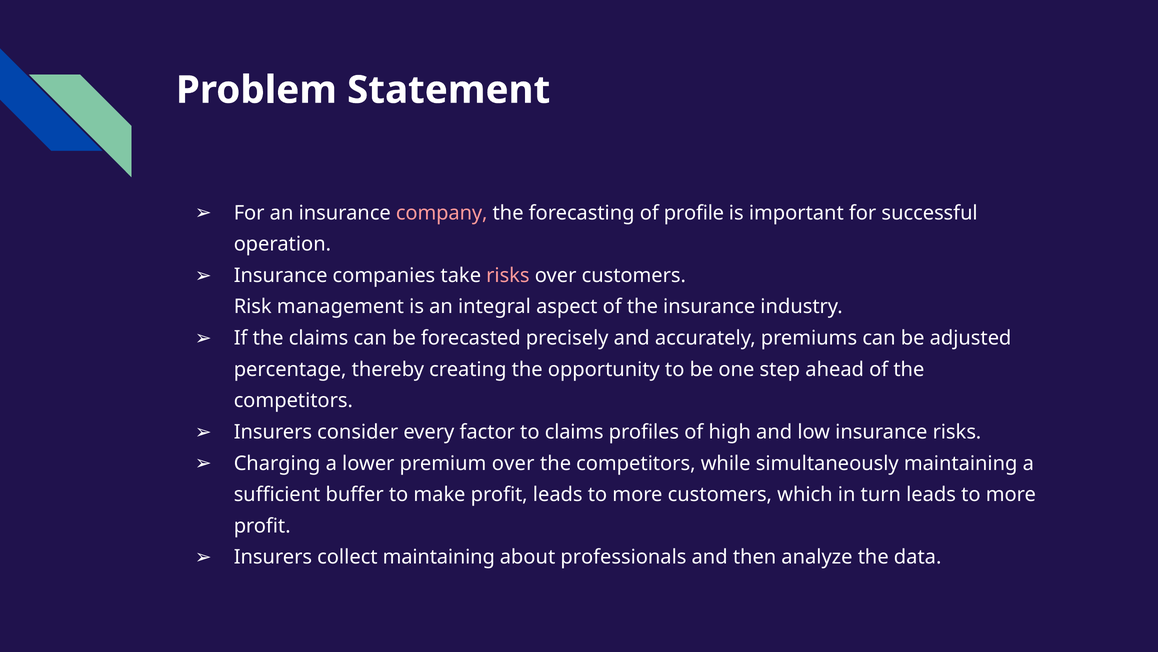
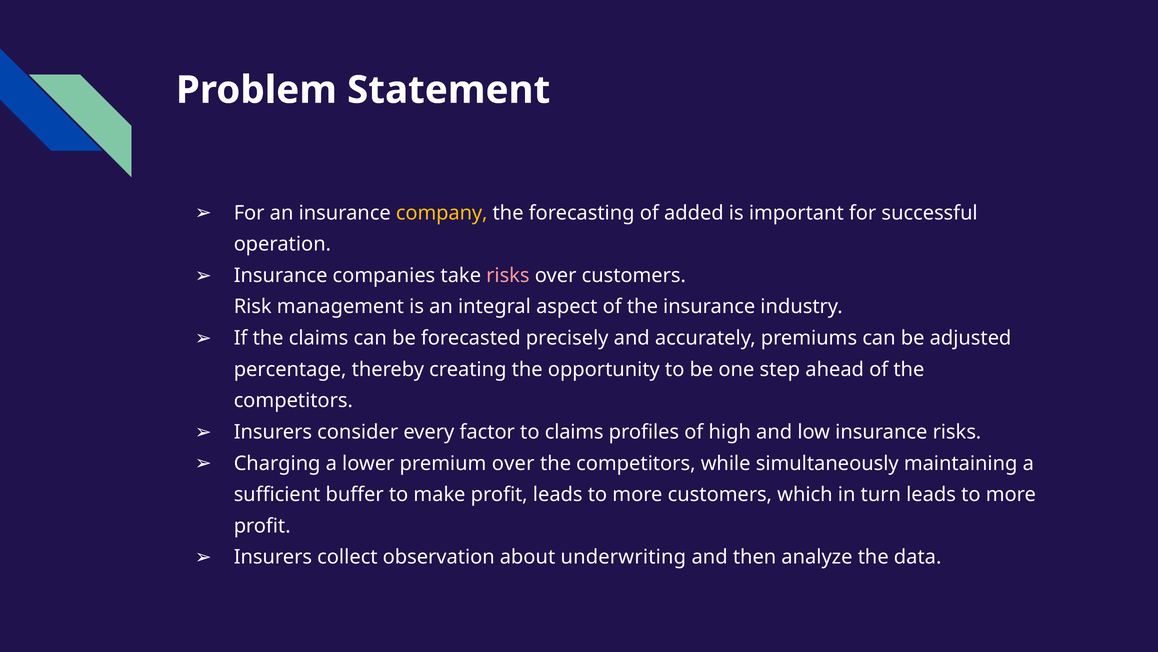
company colour: pink -> yellow
profile: profile -> added
collect maintaining: maintaining -> observation
professionals: professionals -> underwriting
